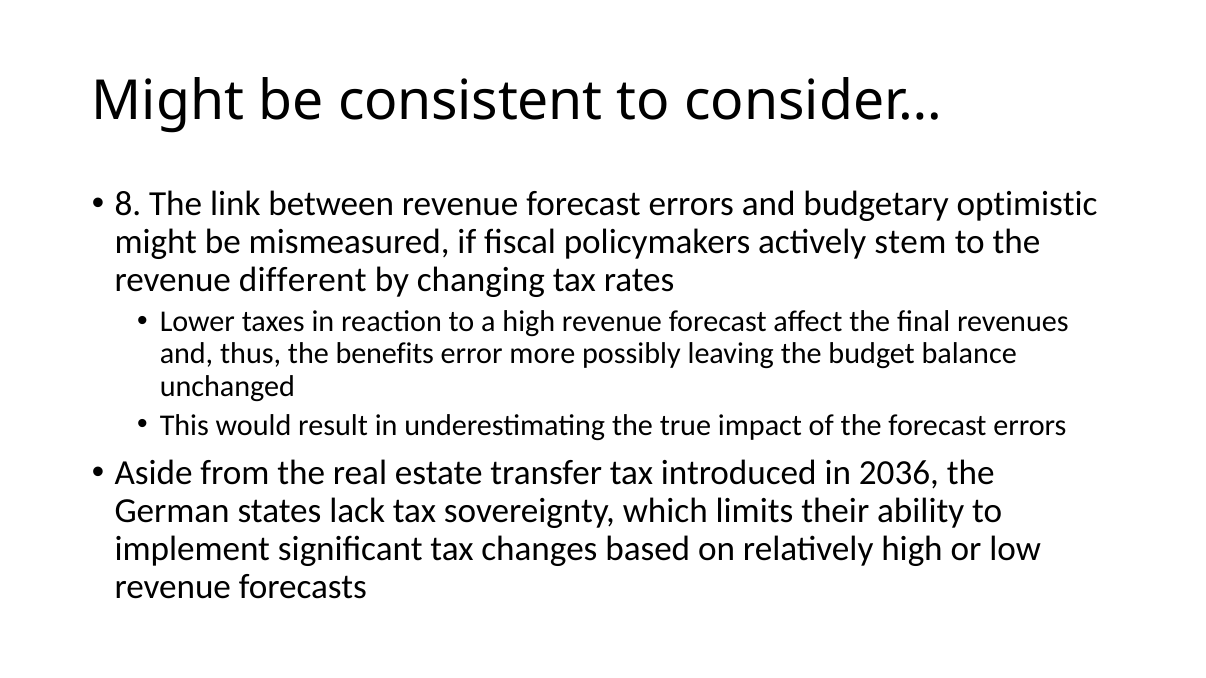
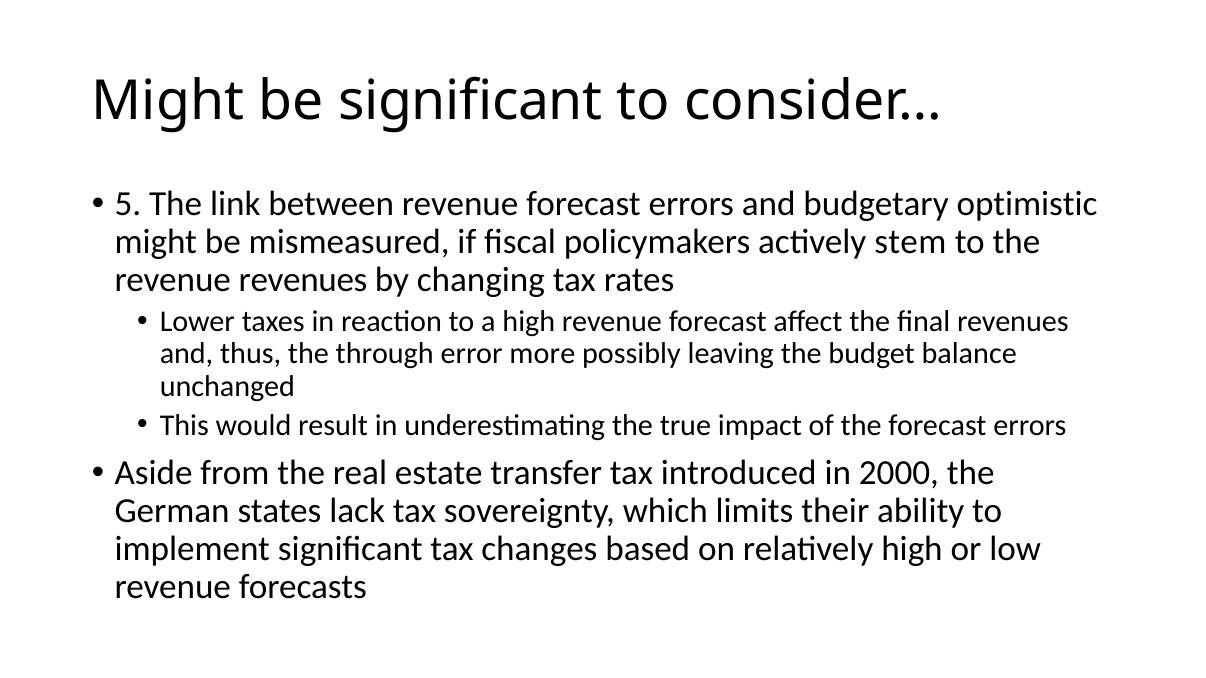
be consistent: consistent -> significant
8: 8 -> 5
revenue different: different -> revenues
benefits: benefits -> through
2036: 2036 -> 2000
